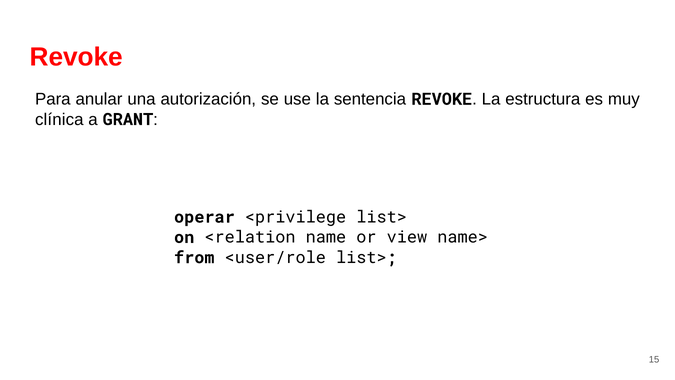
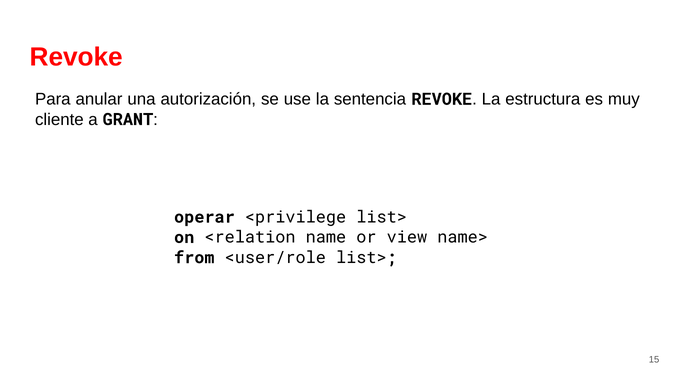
clínica: clínica -> cliente
